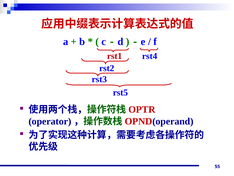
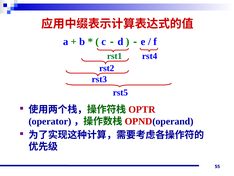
rst1 colour: red -> green
